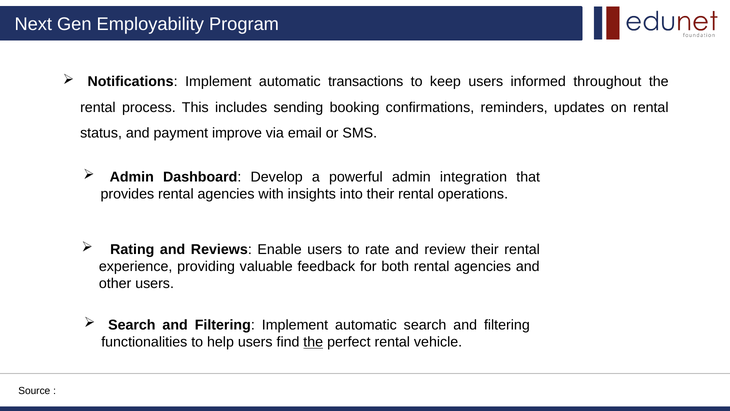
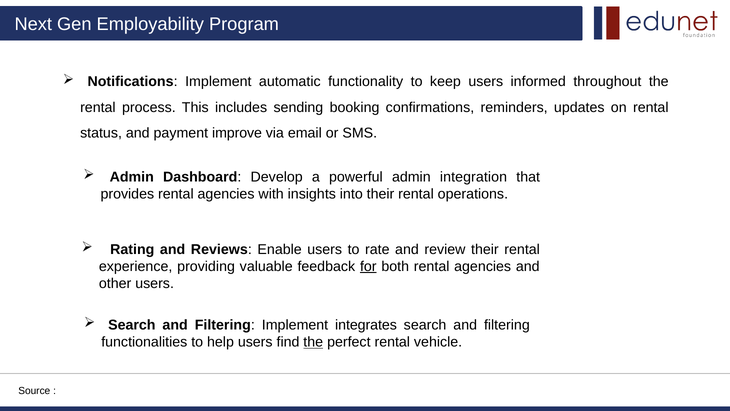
transactions: transactions -> functionality
for underline: none -> present
Filtering Implement automatic: automatic -> integrates
